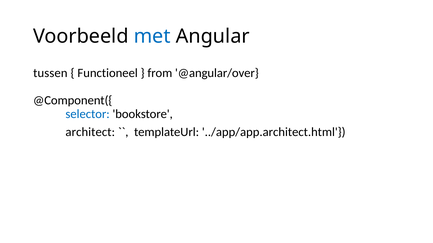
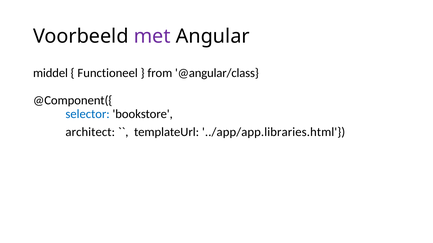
met colour: blue -> purple
tussen: tussen -> middel
@angular/over: @angular/over -> @angular/class
../app/app.architect.html: ../app/app.architect.html -> ../app/app.libraries.html
